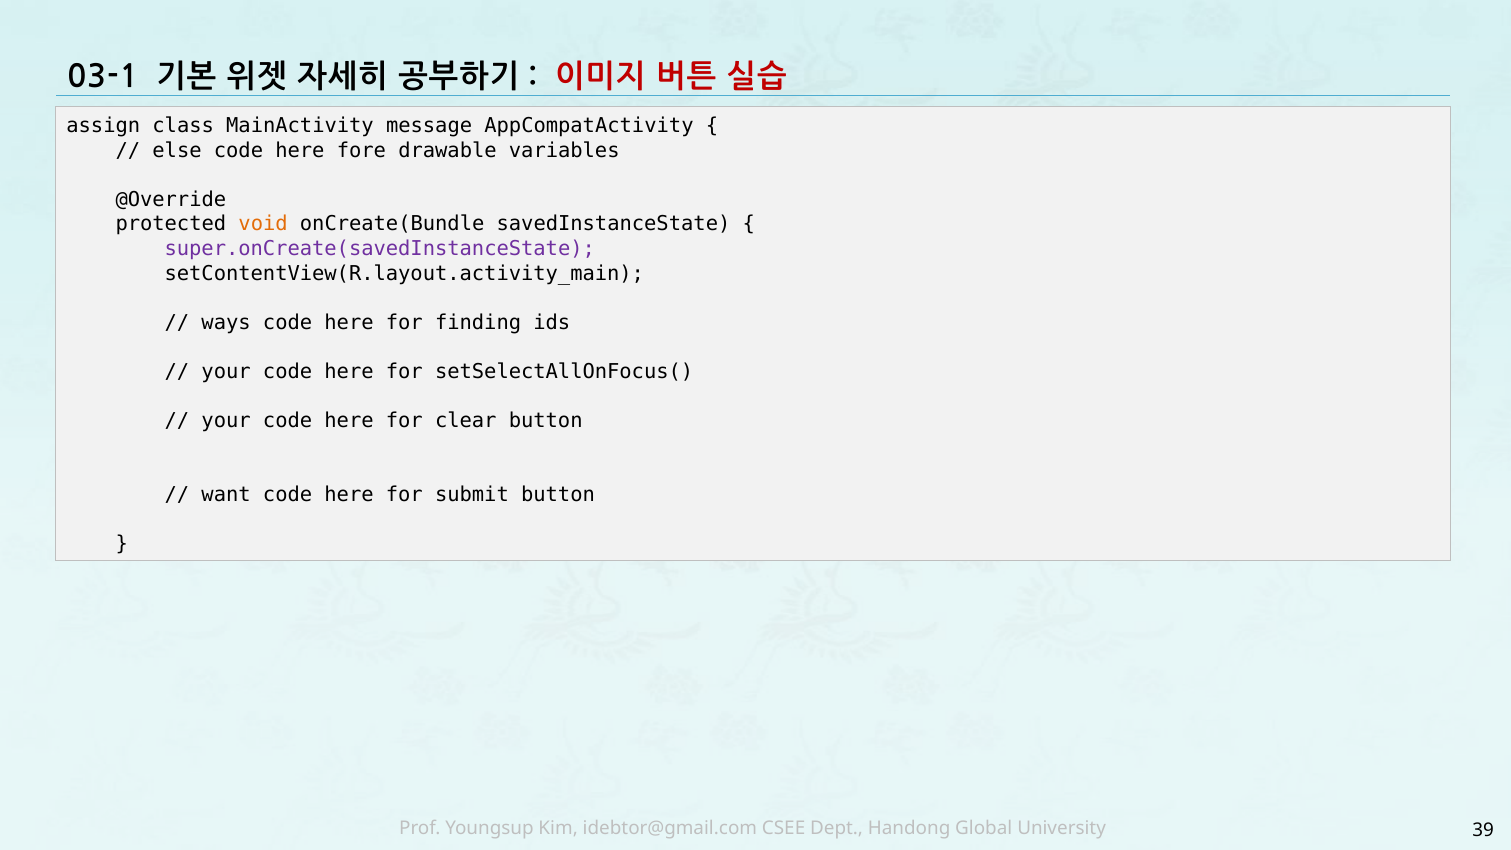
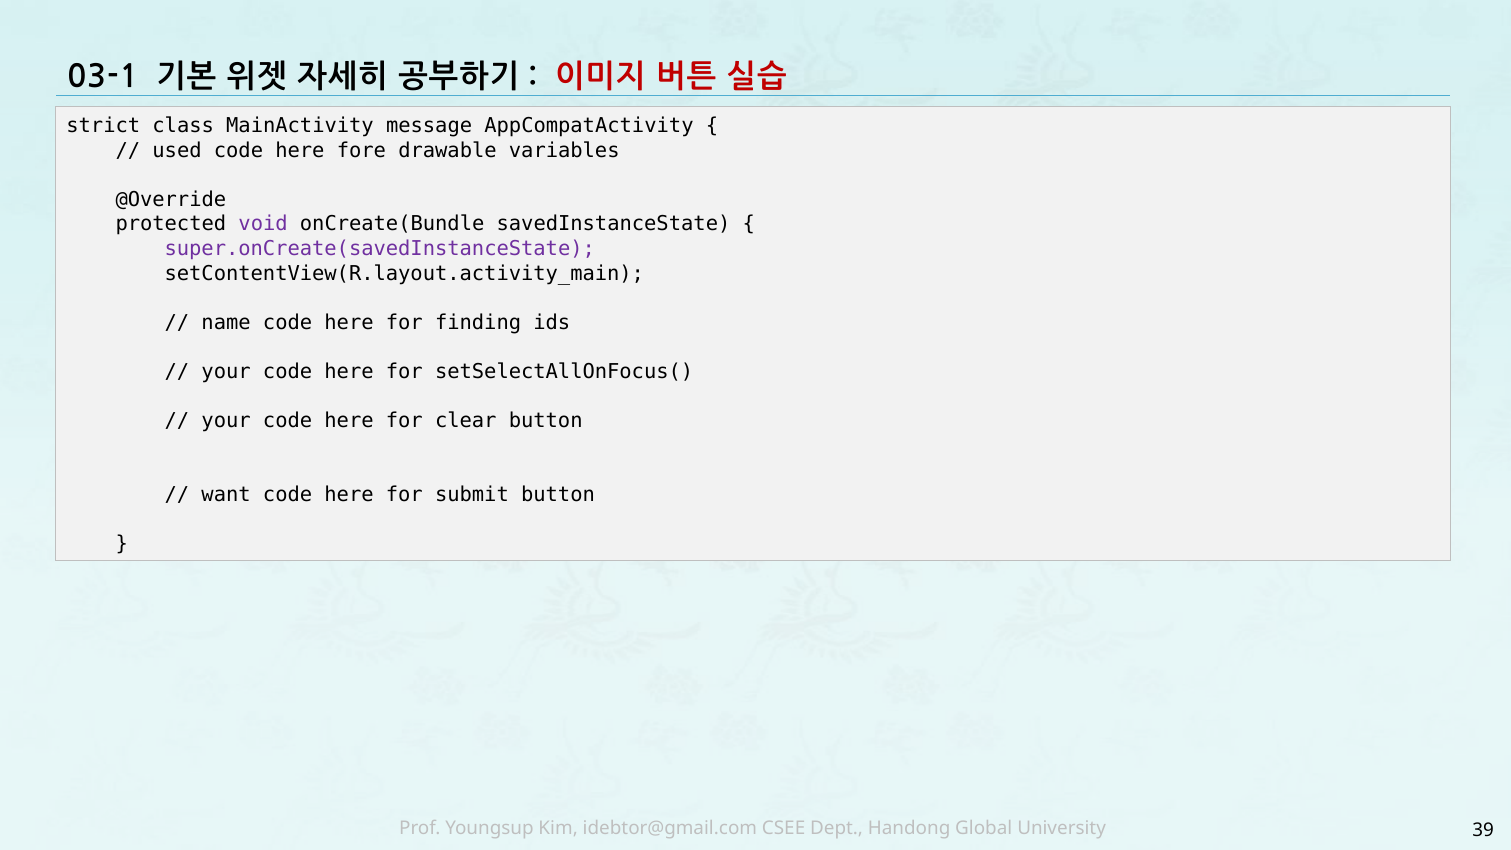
assign: assign -> strict
else: else -> used
void colour: orange -> purple
ways: ways -> name
